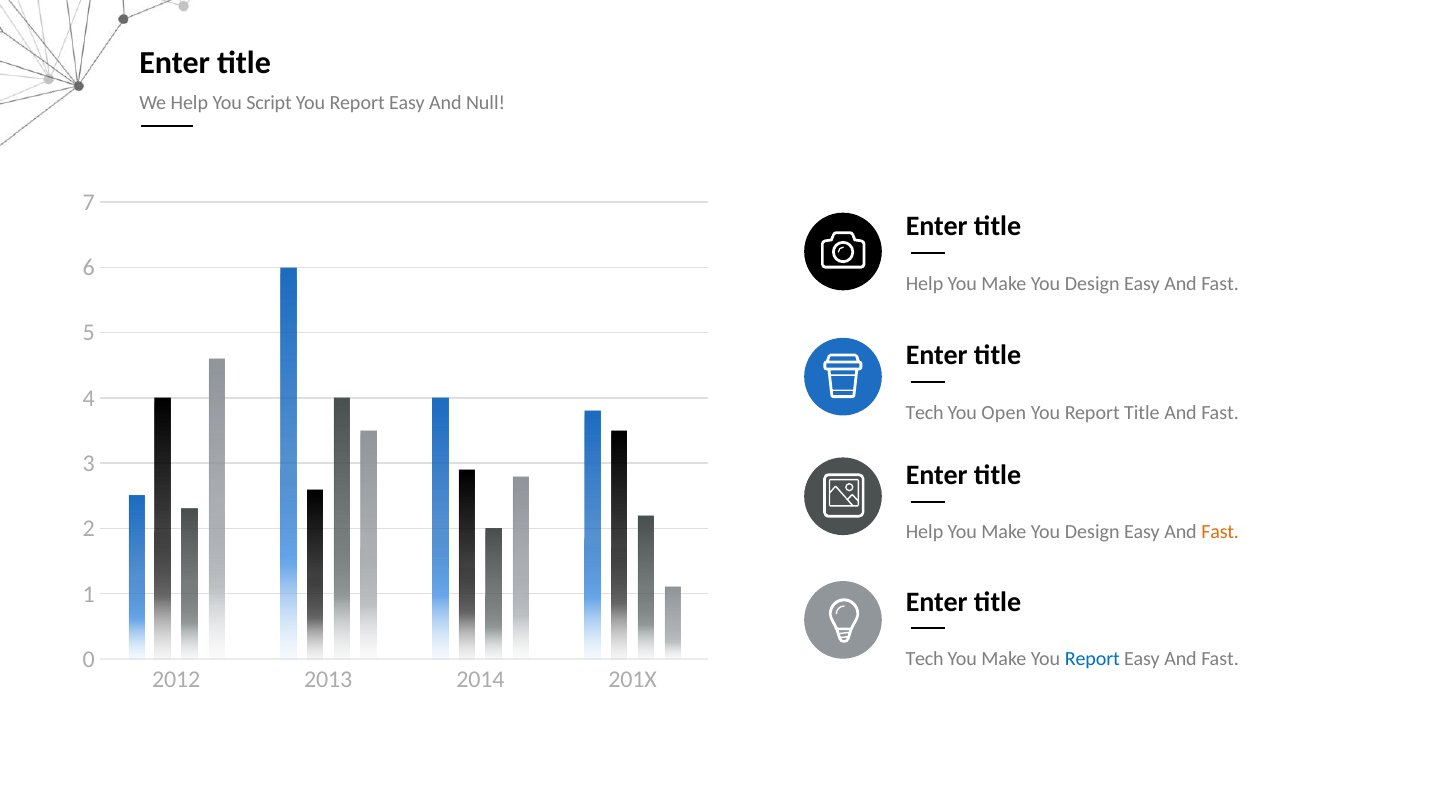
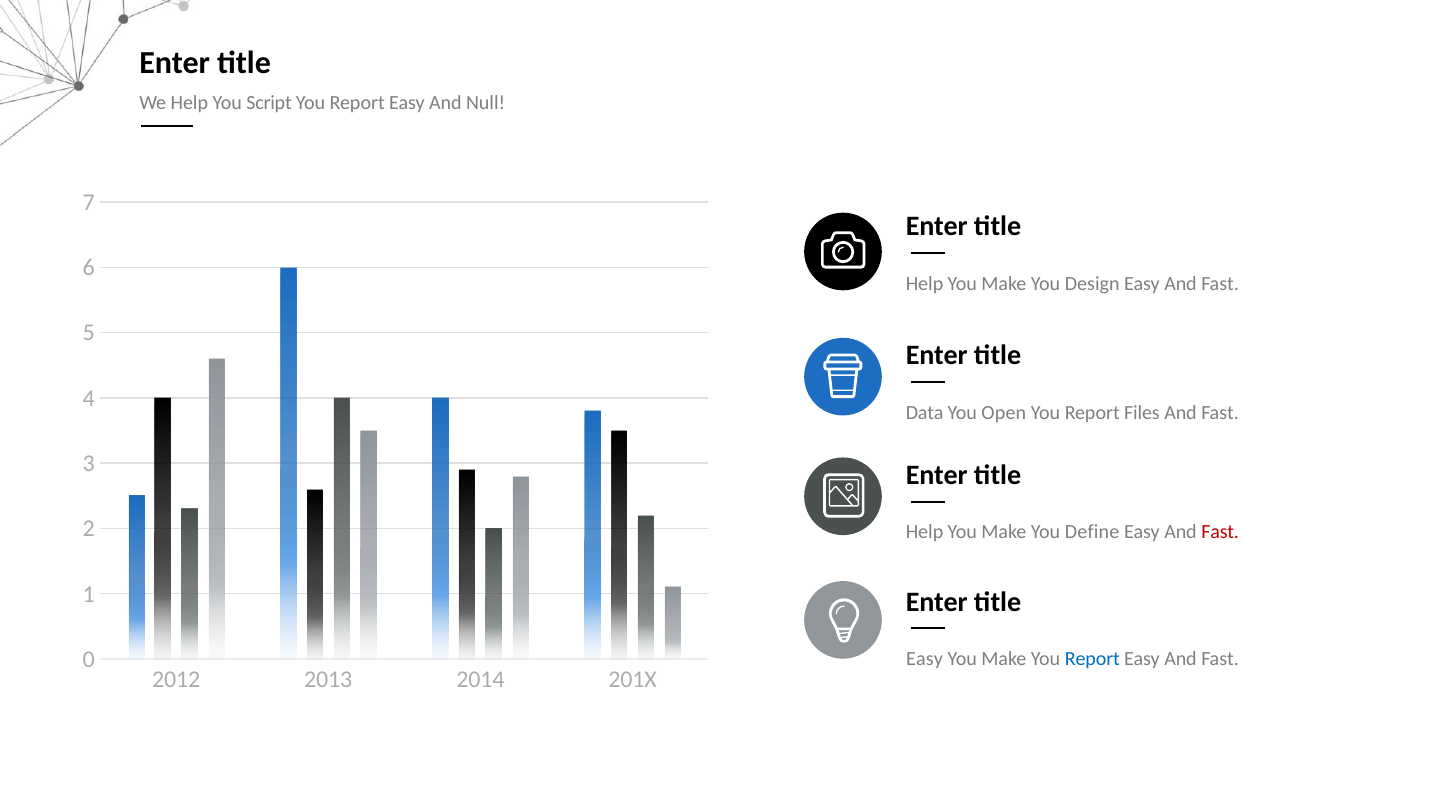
Tech at (925, 413): Tech -> Data
Report Title: Title -> Files
Design at (1092, 532): Design -> Define
Fast at (1220, 532) colour: orange -> red
Tech at (925, 659): Tech -> Easy
